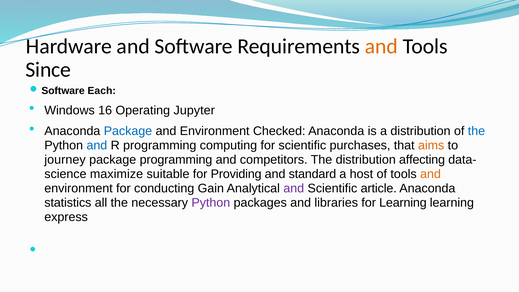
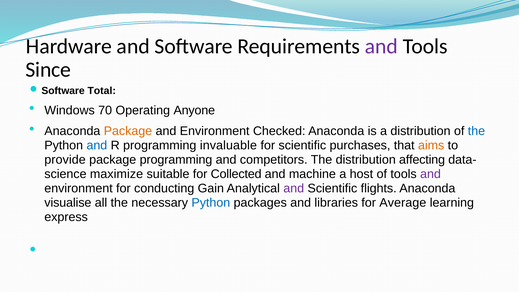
and at (381, 46) colour: orange -> purple
Each: Each -> Total
16: 16 -> 70
Jupyter: Jupyter -> Anyone
Package at (128, 131) colour: blue -> orange
computing: computing -> invaluable
journey: journey -> provide
Providing: Providing -> Collected
standard: standard -> machine
and at (431, 174) colour: orange -> purple
article: article -> flights
statistics: statistics -> visualise
Python at (211, 203) colour: purple -> blue
for Learning: Learning -> Average
